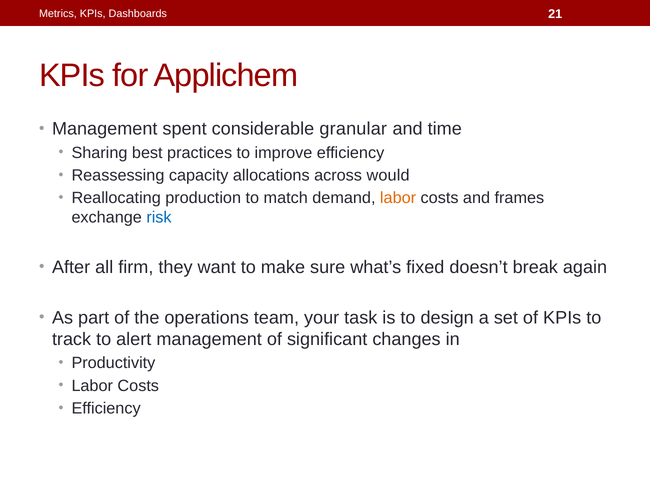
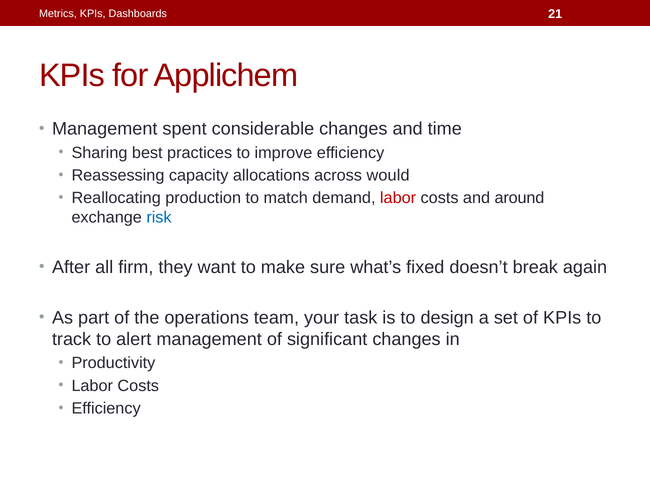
considerable granular: granular -> changes
labor at (398, 198) colour: orange -> red
frames: frames -> around
